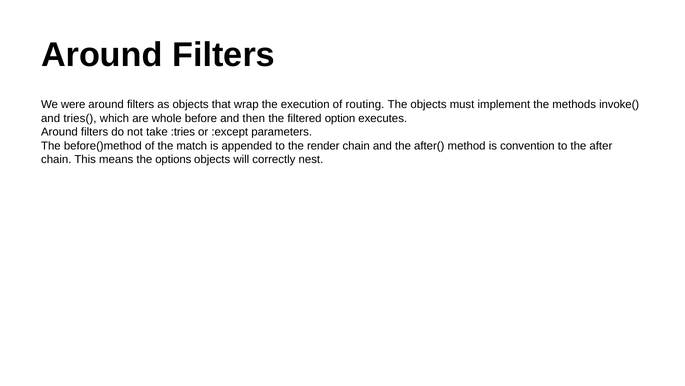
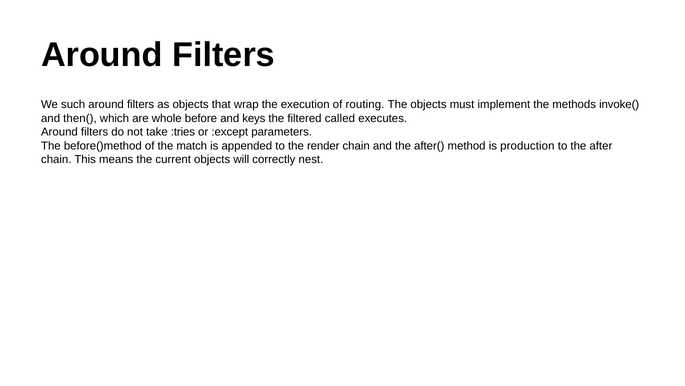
were: were -> such
tries(: tries( -> then(
then: then -> keys
option: option -> called
convention: convention -> production
options: options -> current
